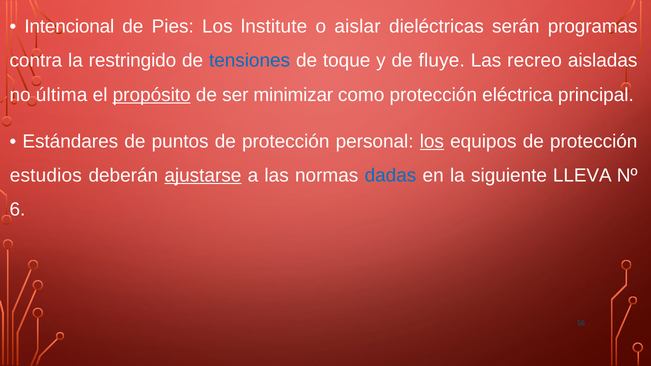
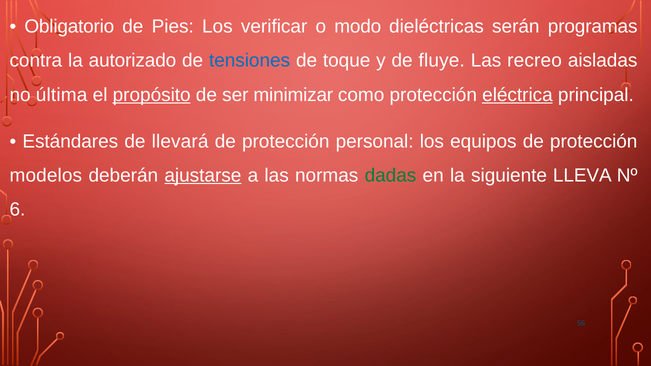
Intencional: Intencional -> Obligatorio
lnstitute: lnstitute -> verificar
aislar: aislar -> modo
restringido: restringido -> autorizado
eléctrica underline: none -> present
puntos: puntos -> llevará
los at (432, 141) underline: present -> none
estudios: estudios -> modelos
dadas colour: blue -> green
